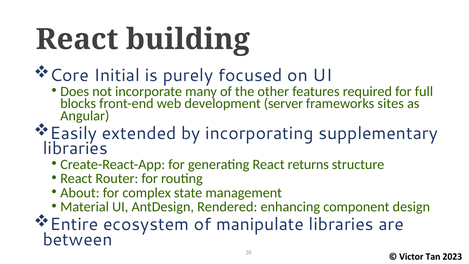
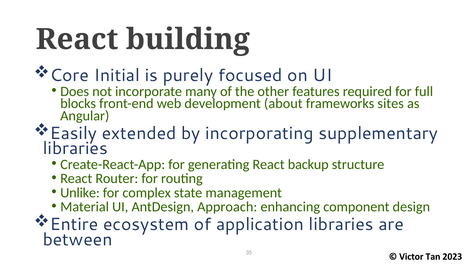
server: server -> about
returns: returns -> backup
About: About -> Unlike
Rendered: Rendered -> Approach
manipulate: manipulate -> application
